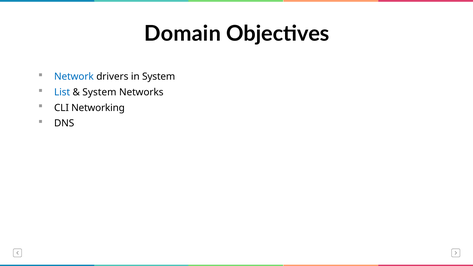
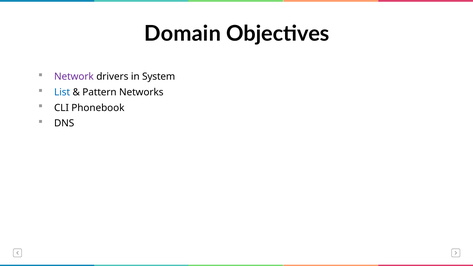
Network colour: blue -> purple
System at (99, 92): System -> Pattern
Networking: Networking -> Phonebook
